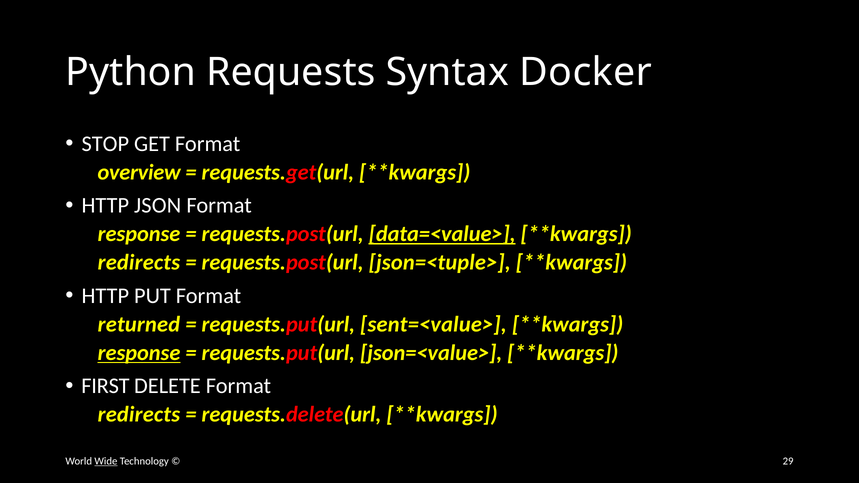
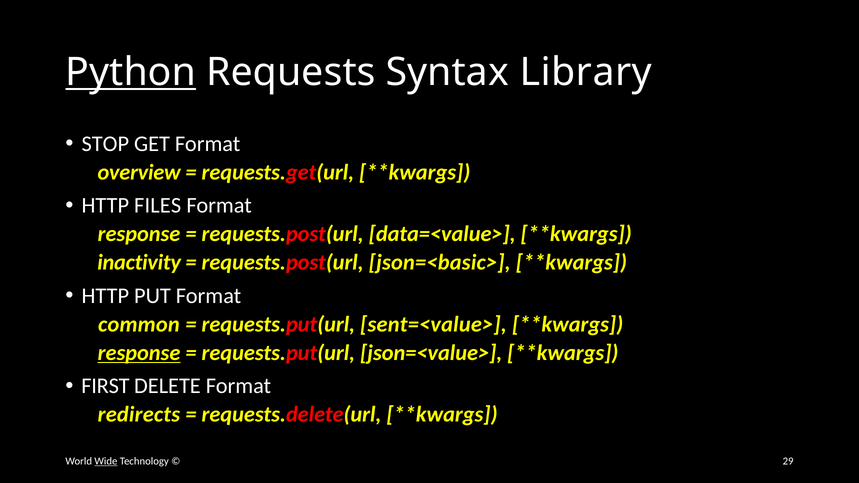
Python underline: none -> present
Docker: Docker -> Library
JSON: JSON -> FILES
data=<value> underline: present -> none
redirects at (139, 263): redirects -> inactivity
json=<tuple>: json=<tuple> -> json=<basic>
returned: returned -> common
